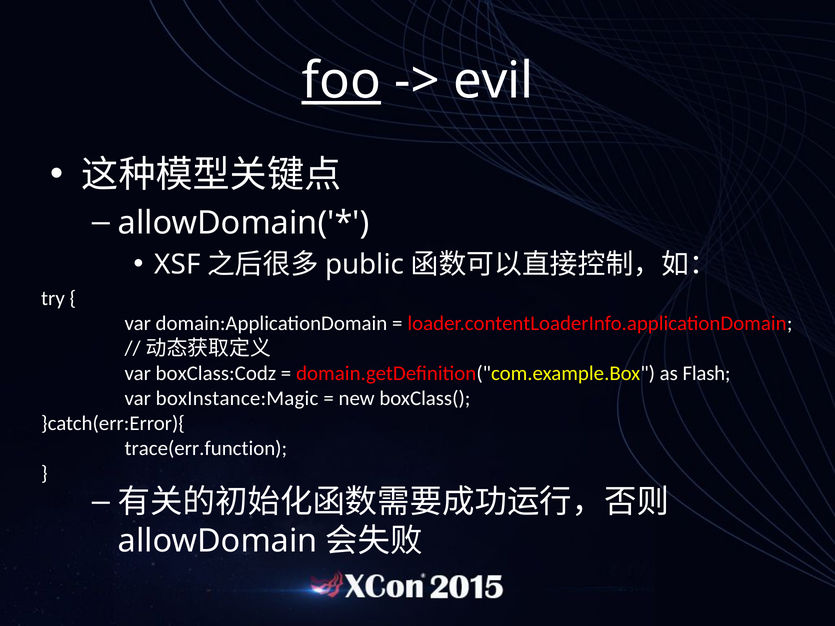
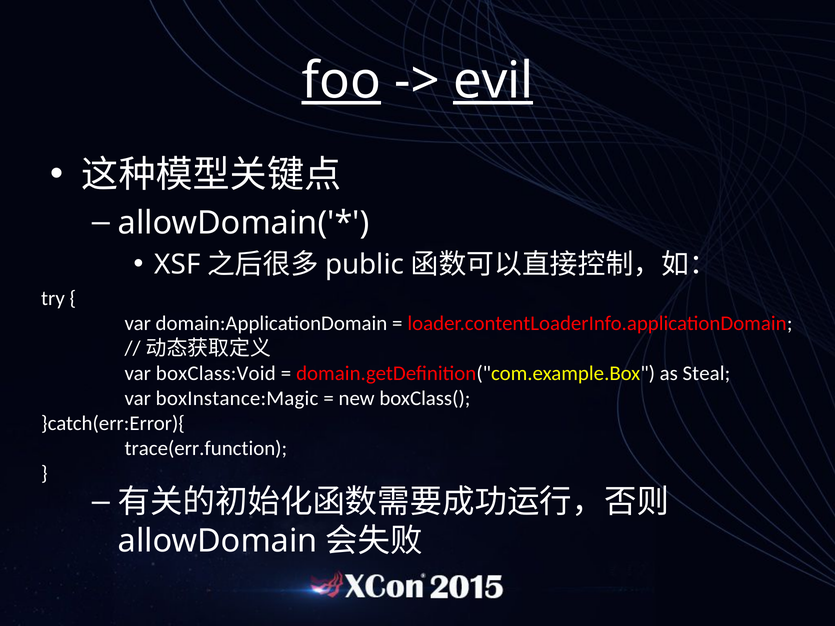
evil underline: none -> present
boxClass:Codz: boxClass:Codz -> boxClass:Void
Flash: Flash -> Steal
